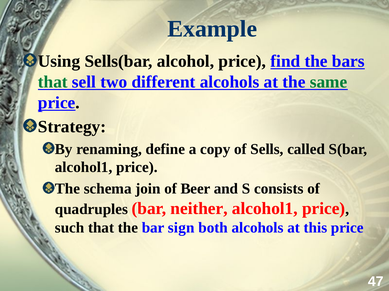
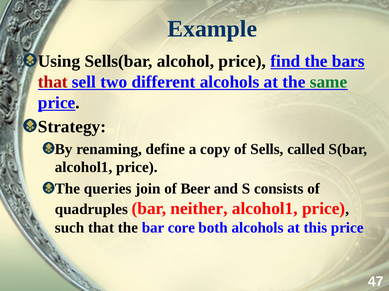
that at (53, 82) colour: green -> red
schema: schema -> queries
sign: sign -> core
